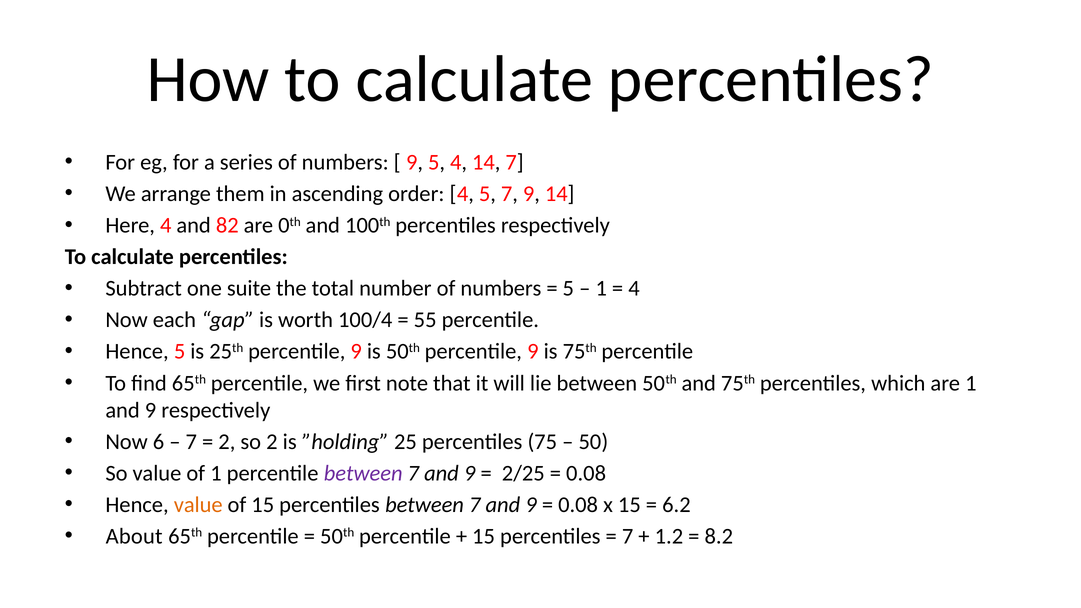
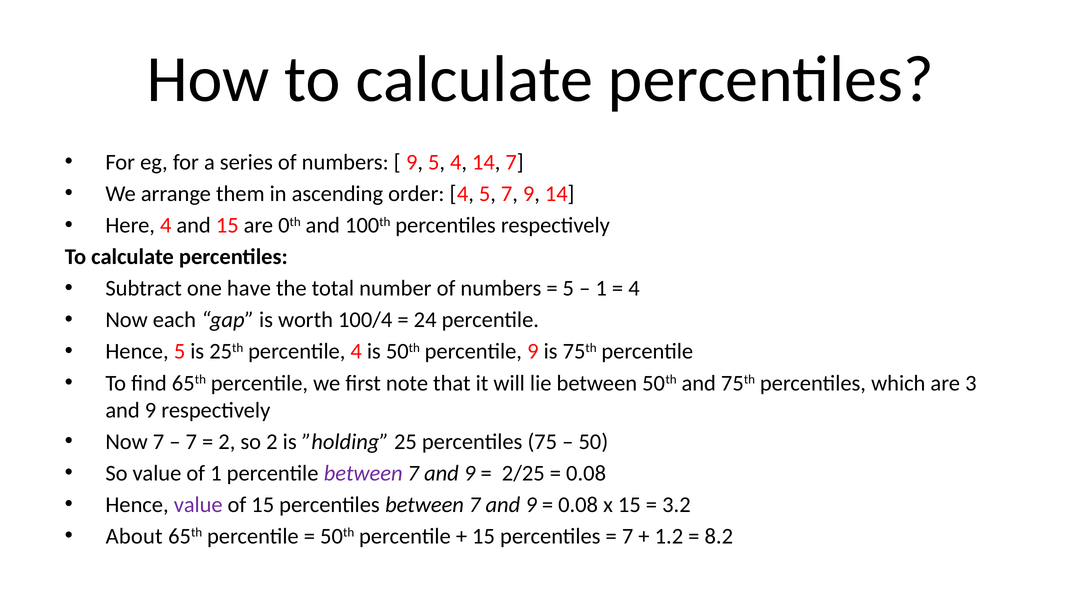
and 82: 82 -> 15
suite: suite -> have
55: 55 -> 24
25th percentile 9: 9 -> 4
are 1: 1 -> 3
Now 6: 6 -> 7
value at (198, 505) colour: orange -> purple
6.2: 6.2 -> 3.2
